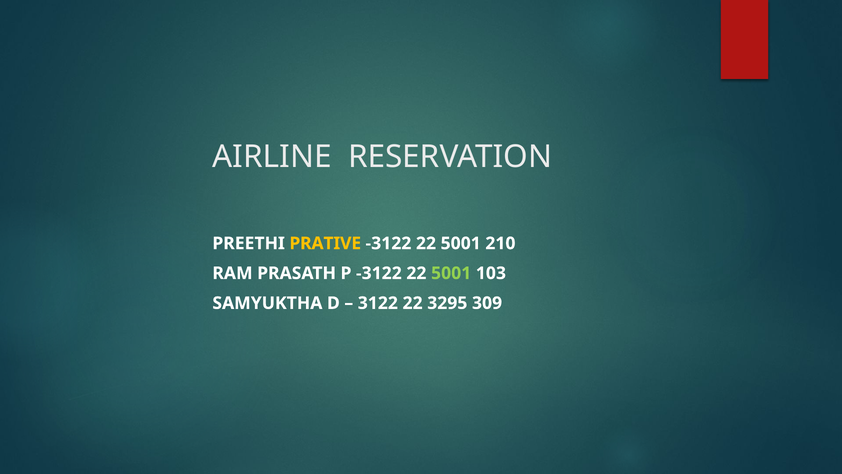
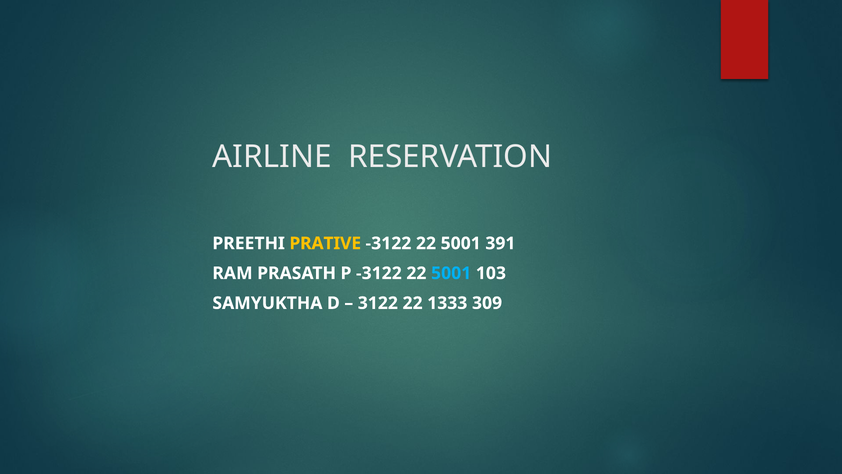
210: 210 -> 391
5001 at (451, 273) colour: light green -> light blue
3295: 3295 -> 1333
